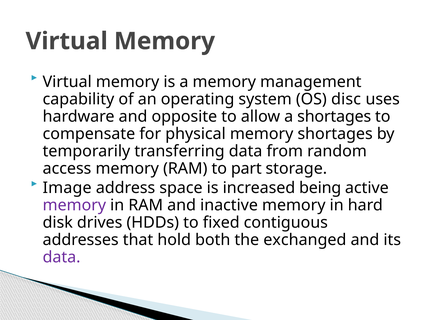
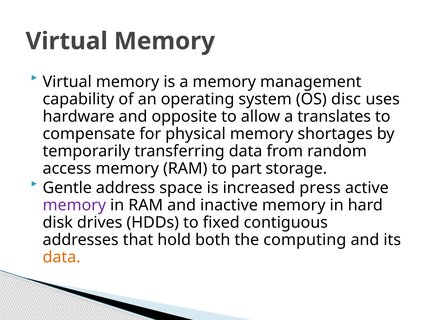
a shortages: shortages -> translates
Image: Image -> Gentle
being: being -> press
exchanged: exchanged -> computing
data at (62, 257) colour: purple -> orange
